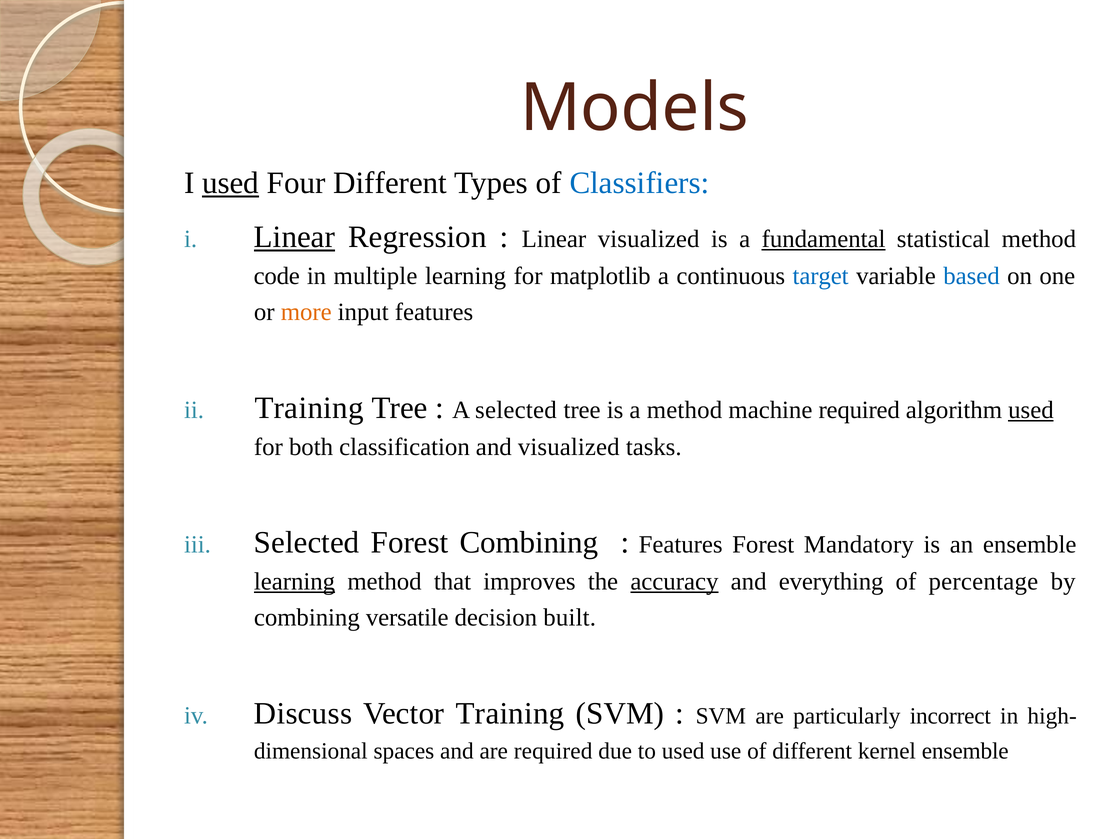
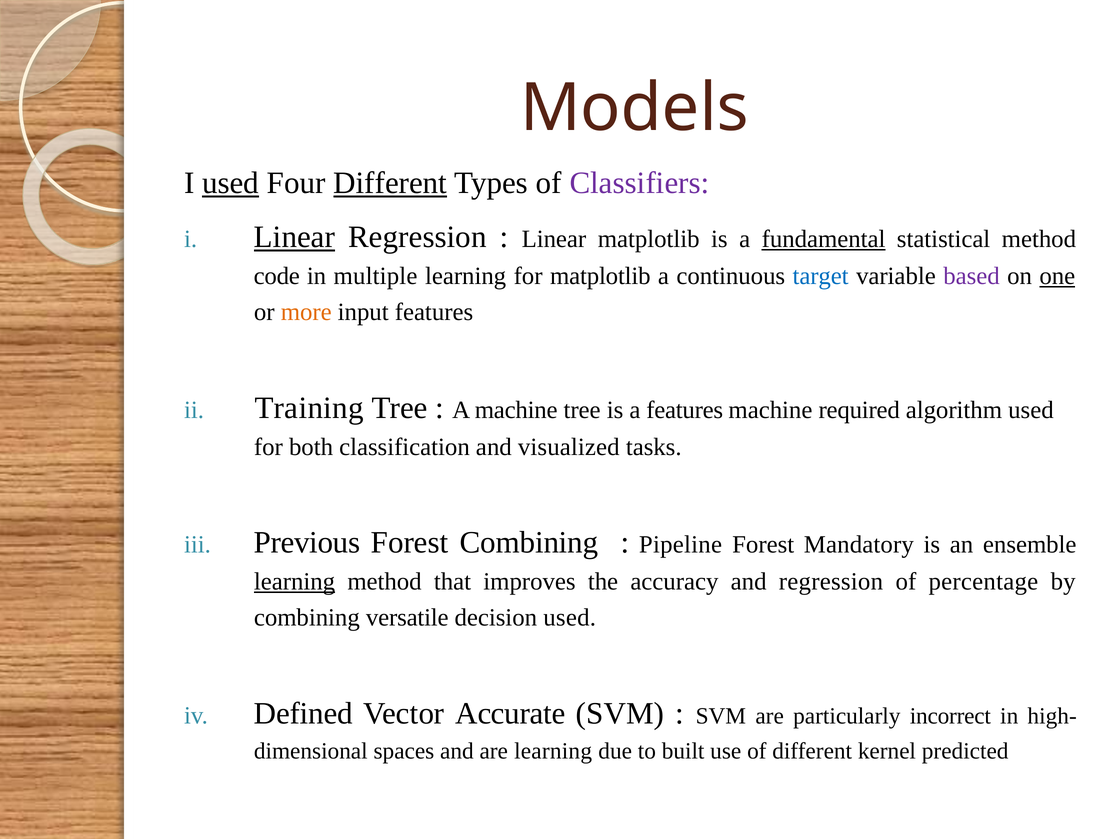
Different at (390, 183) underline: none -> present
Classifiers colour: blue -> purple
Linear visualized: visualized -> matplotlib
based colour: blue -> purple
one underline: none -> present
A selected: selected -> machine
a method: method -> features
used at (1031, 410) underline: present -> none
Selected at (307, 543): Selected -> Previous
Features at (681, 545): Features -> Pipeline
accuracy underline: present -> none
and everything: everything -> regression
decision built: built -> used
Discuss: Discuss -> Defined
Vector Training: Training -> Accurate
are required: required -> learning
to used: used -> built
kernel ensemble: ensemble -> predicted
